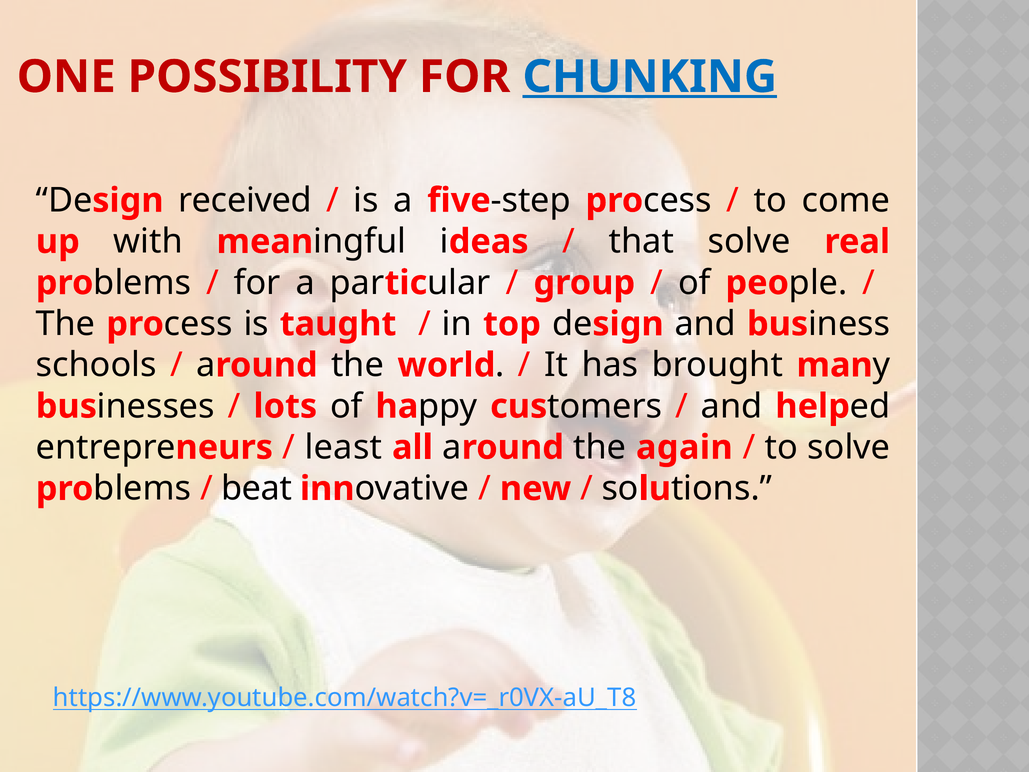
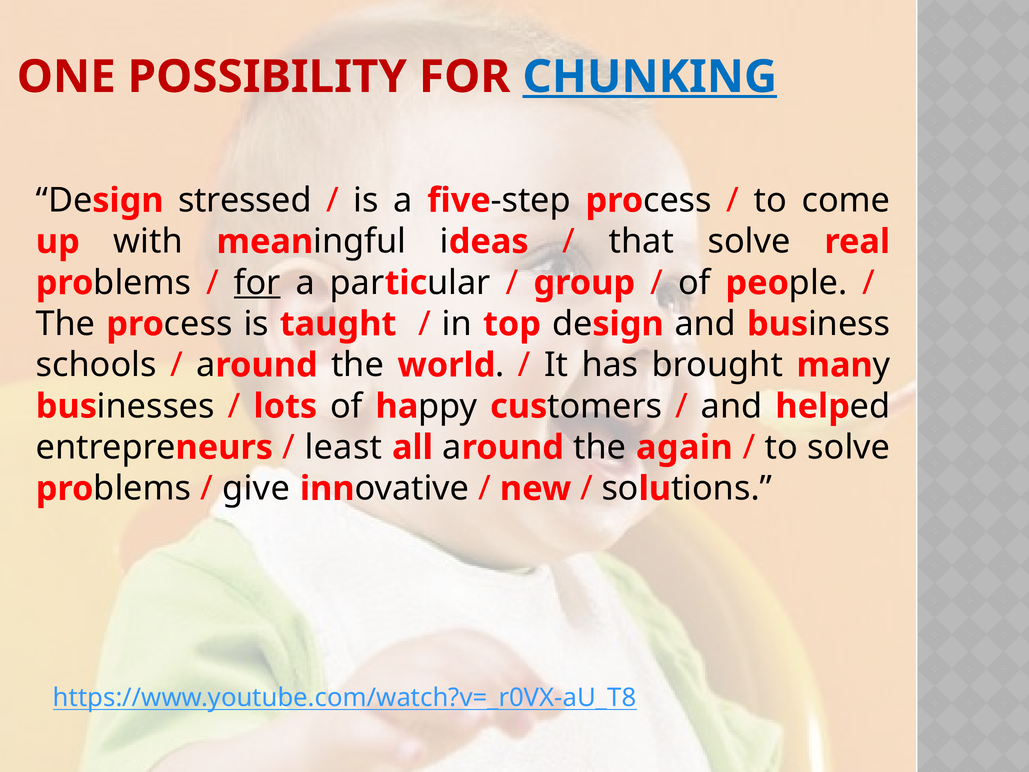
received: received -> stressed
for at (257, 283) underline: none -> present
beat: beat -> give
